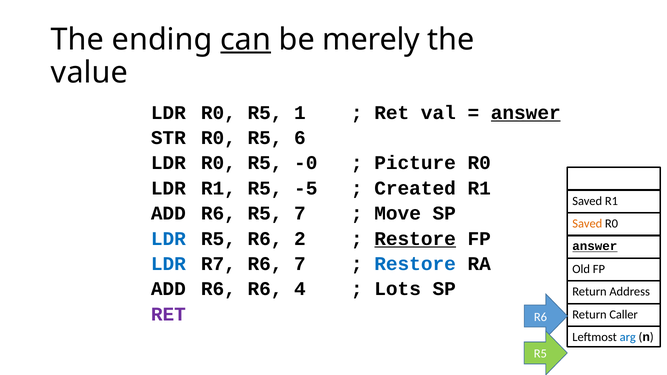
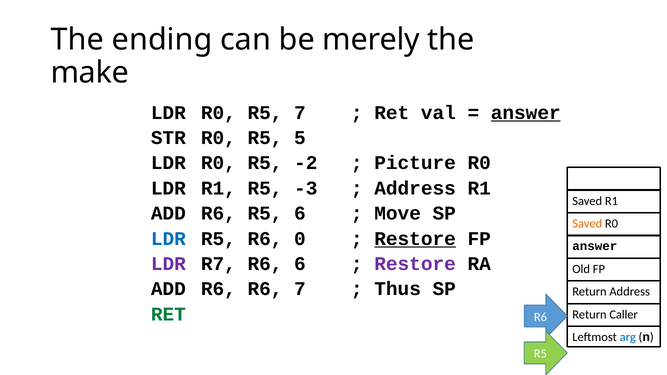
can underline: present -> none
value: value -> make
R5 1: 1 -> 7
6: 6 -> 5
-0: -0 -> -2
-5: -5 -> -3
Created at (415, 188): Created -> Address
R5 7: 7 -> 6
2: 2 -> 0
answer at (595, 246) underline: present -> none
LDR at (168, 264) colour: blue -> purple
R6 7: 7 -> 6
Restore at (415, 264) colour: blue -> purple
R6 4: 4 -> 7
Lots: Lots -> Thus
RET at (168, 314) colour: purple -> green
